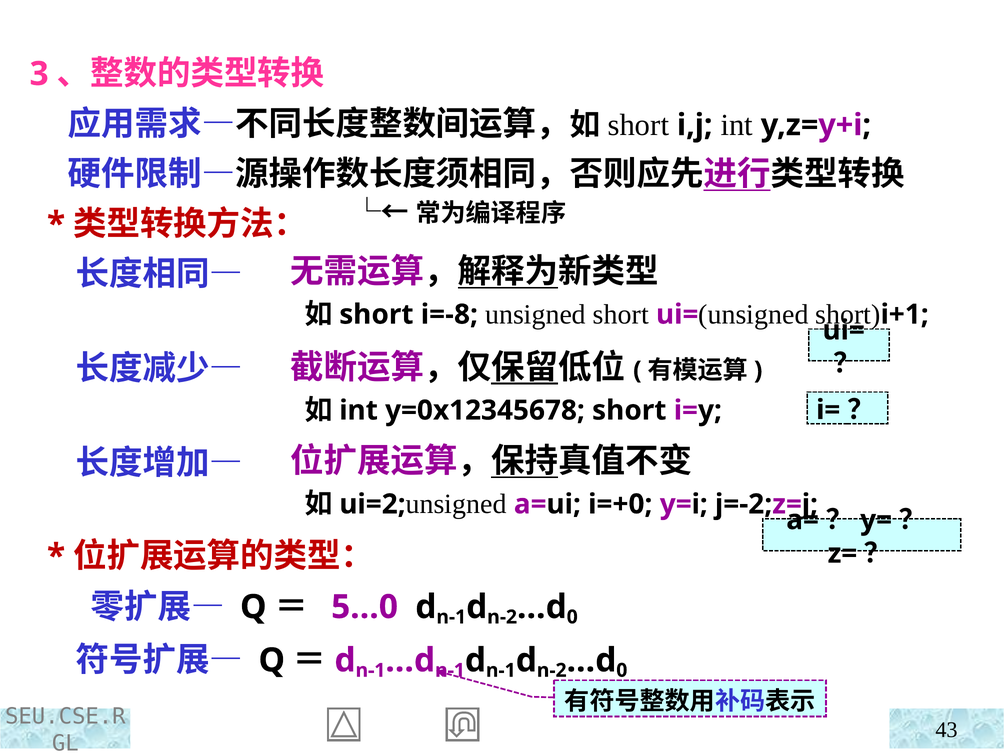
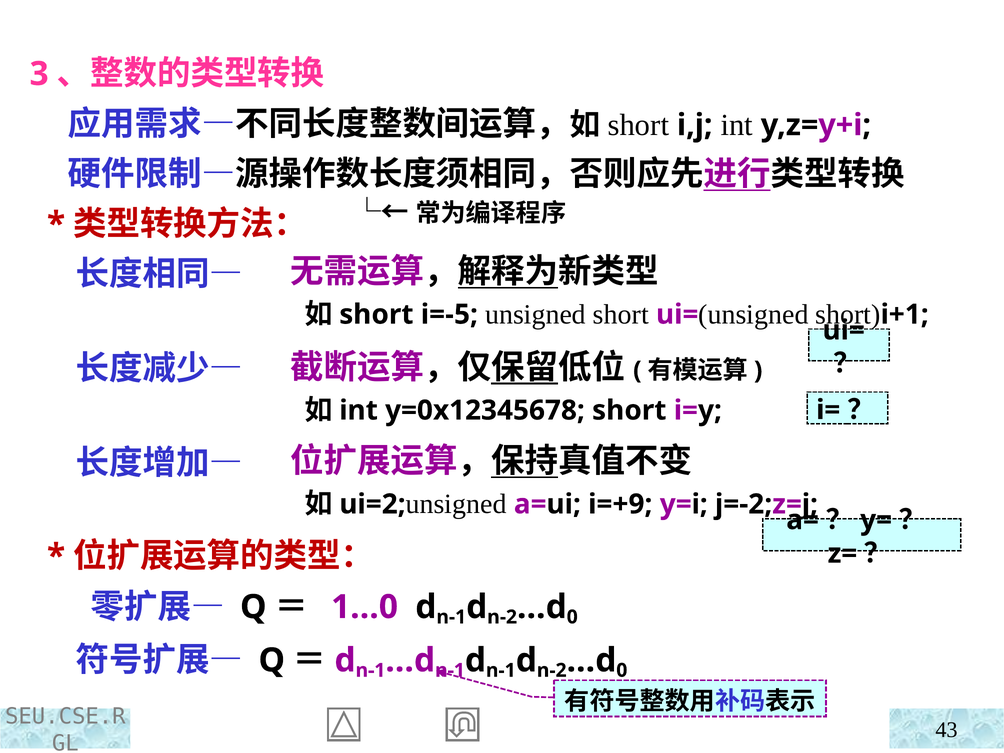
i=-8: i=-8 -> i=-5
i=+0: i=+0 -> i=+9
5…0: 5…0 -> 1…0
